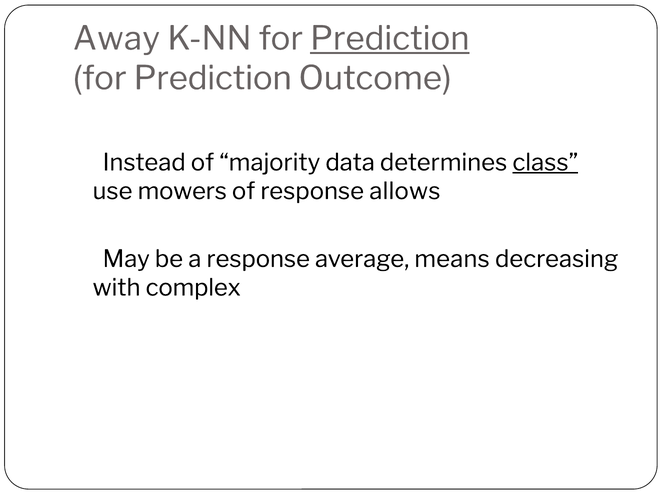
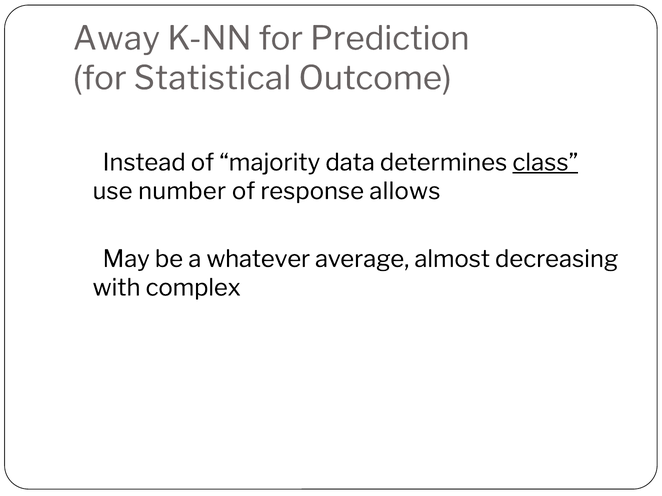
Prediction at (390, 39) underline: present -> none
Prediction at (213, 78): Prediction -> Statistical
mowers: mowers -> number
a response: response -> whatever
means: means -> almost
